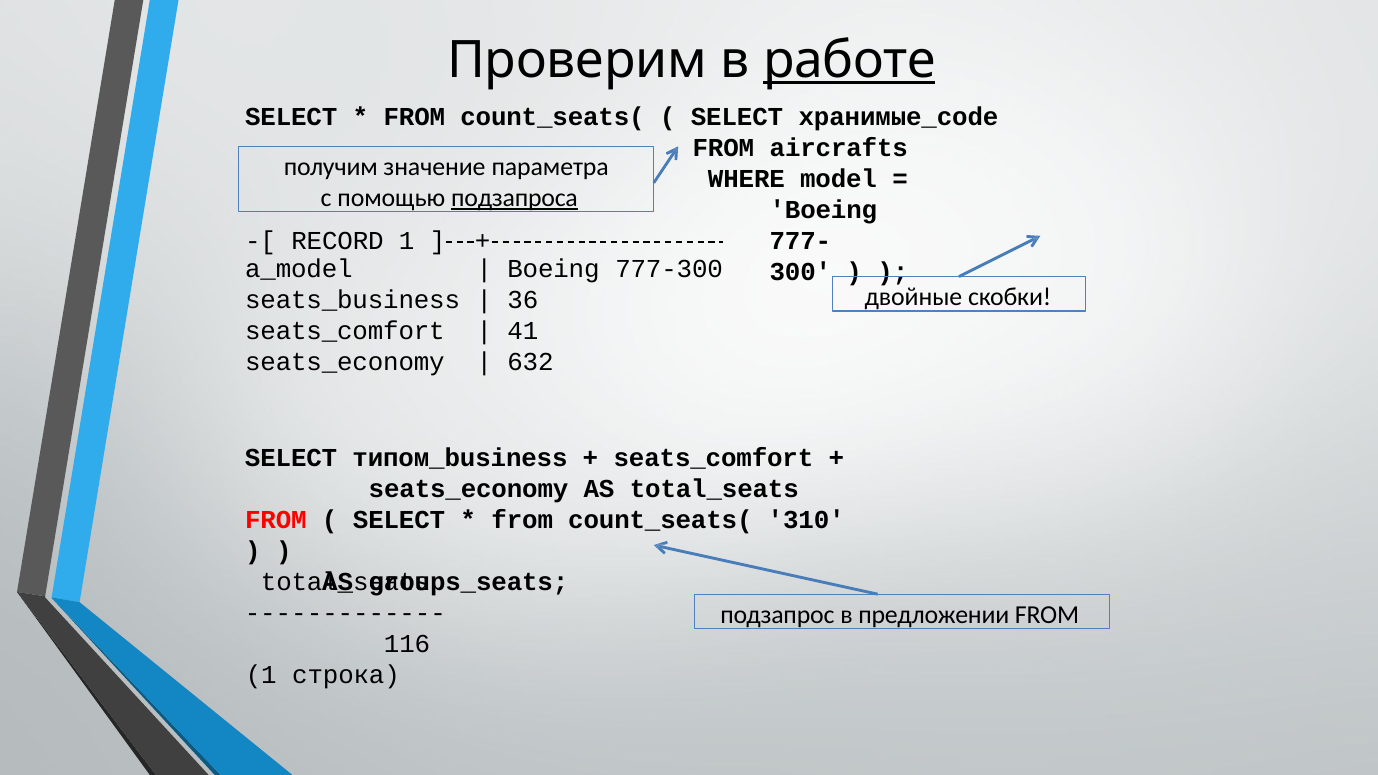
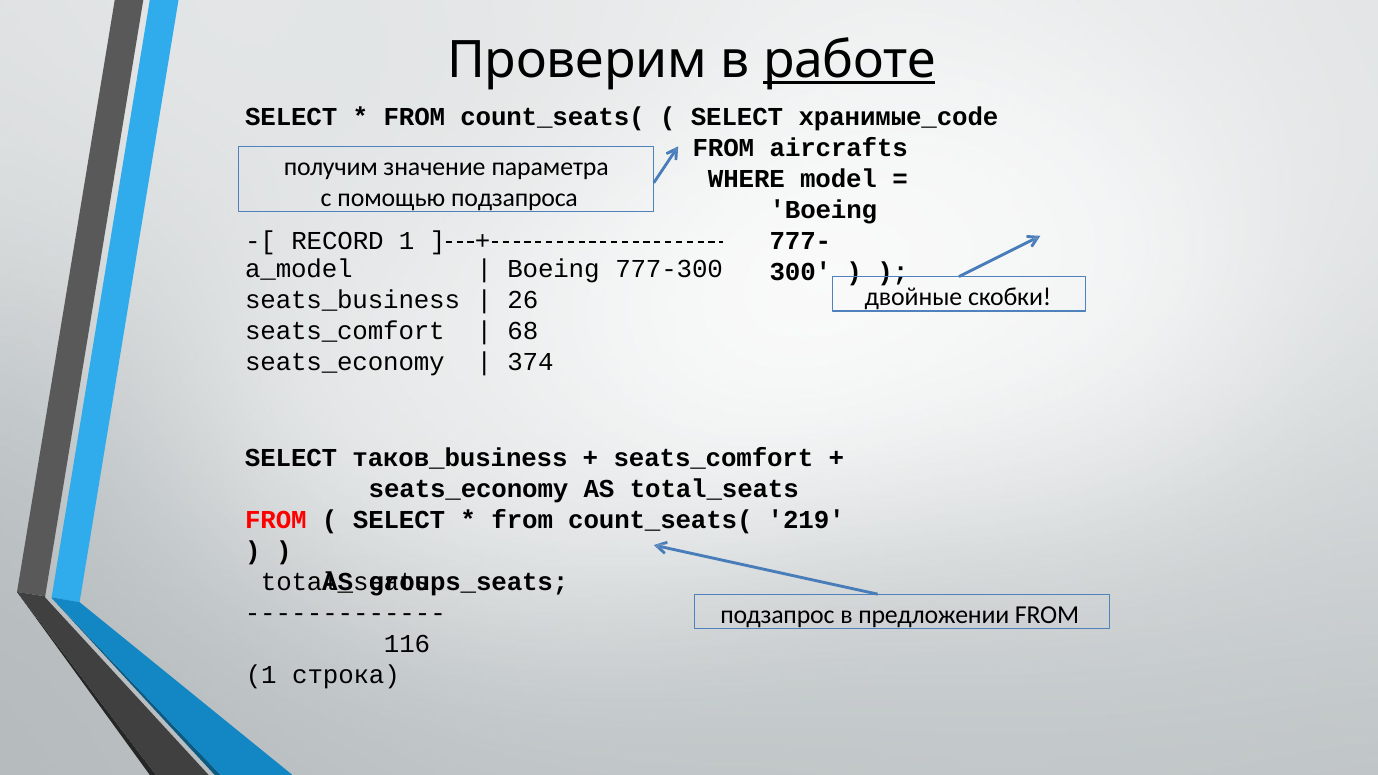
подзапроса underline: present -> none
36: 36 -> 26
41: 41 -> 68
632: 632 -> 374
типом_business: типом_business -> таков_business
310: 310 -> 219
